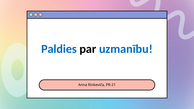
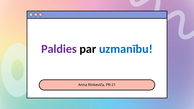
Paldies colour: blue -> purple
